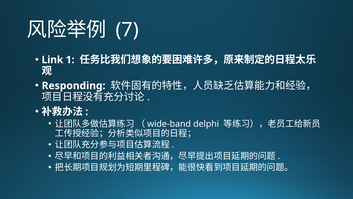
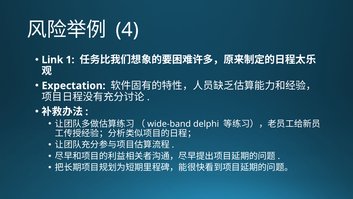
7: 7 -> 4
Responding: Responding -> Expectation
